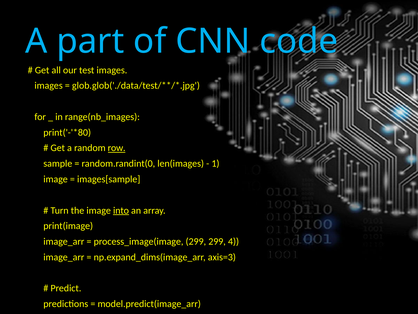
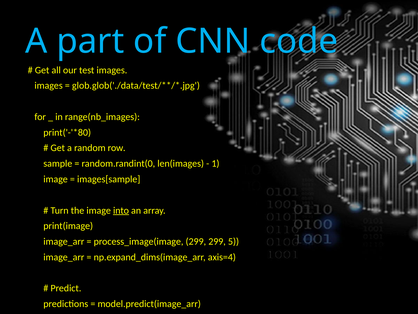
row underline: present -> none
4: 4 -> 5
axis=3: axis=3 -> axis=4
